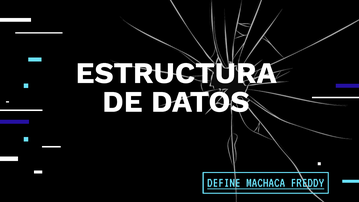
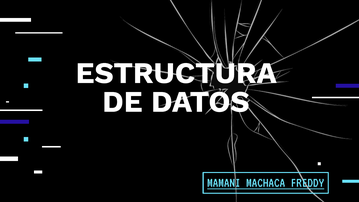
DEFINE: DEFINE -> MAMANI
